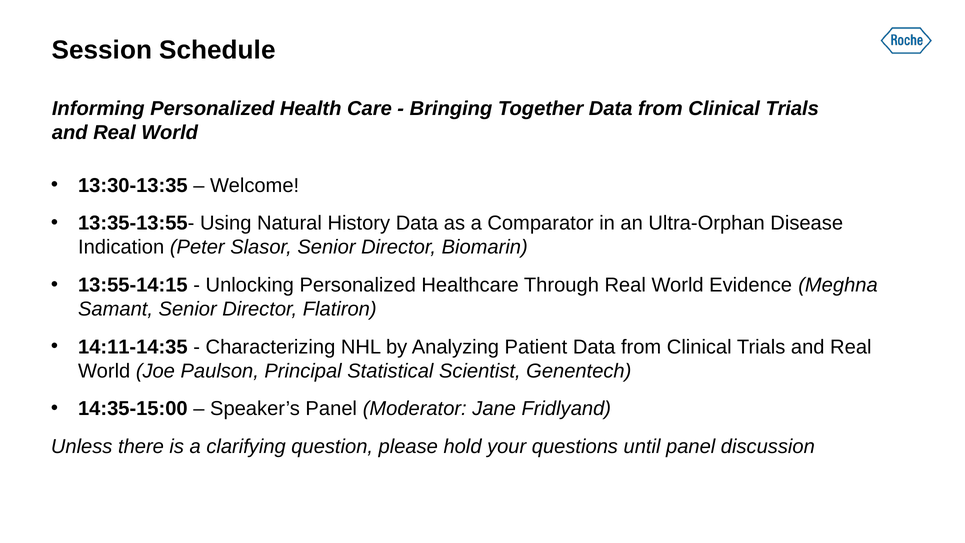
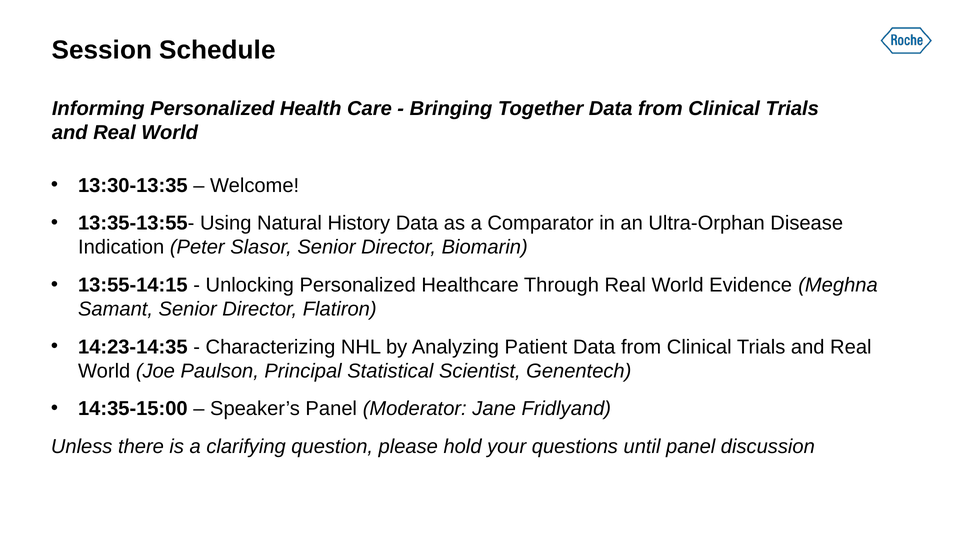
14:11-14:35: 14:11-14:35 -> 14:23-14:35
